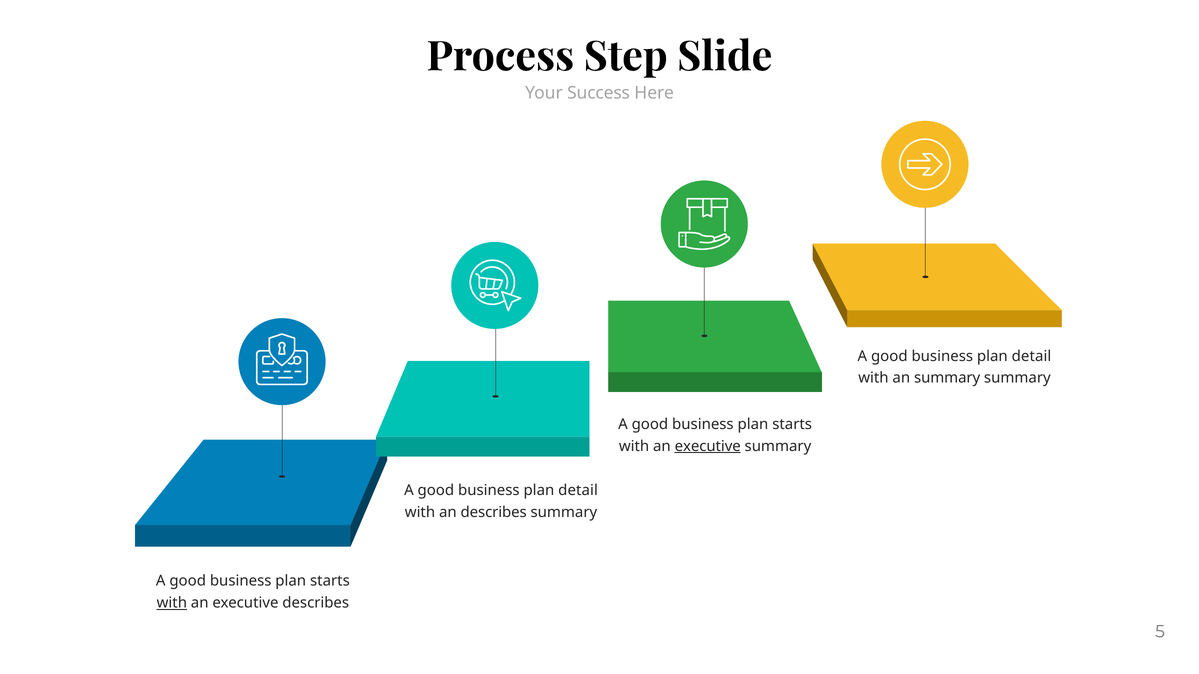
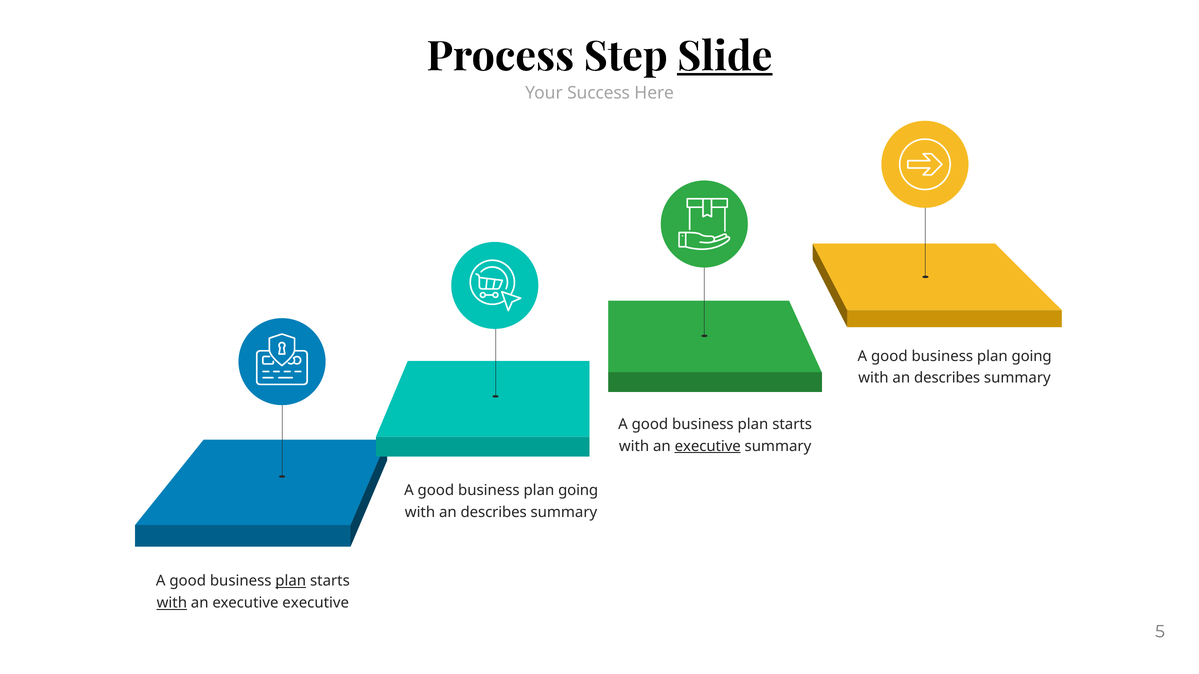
Slide underline: none -> present
detail at (1032, 357): detail -> going
summary at (947, 378): summary -> describes
detail at (578, 491): detail -> going
plan at (291, 582) underline: none -> present
executive describes: describes -> executive
